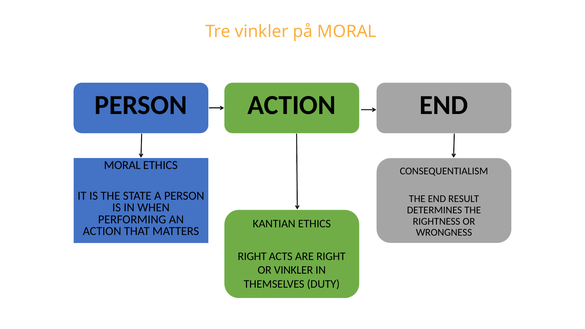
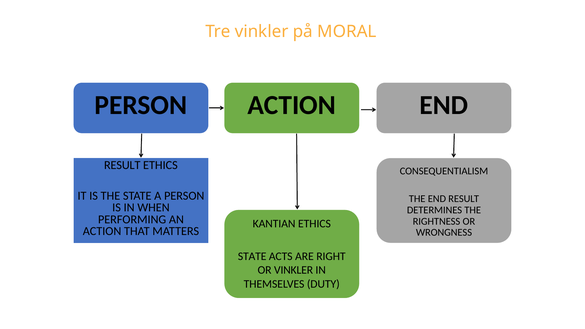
MORAL at (122, 165): MORAL -> RESULT
RIGHT at (252, 256): RIGHT -> STATE
